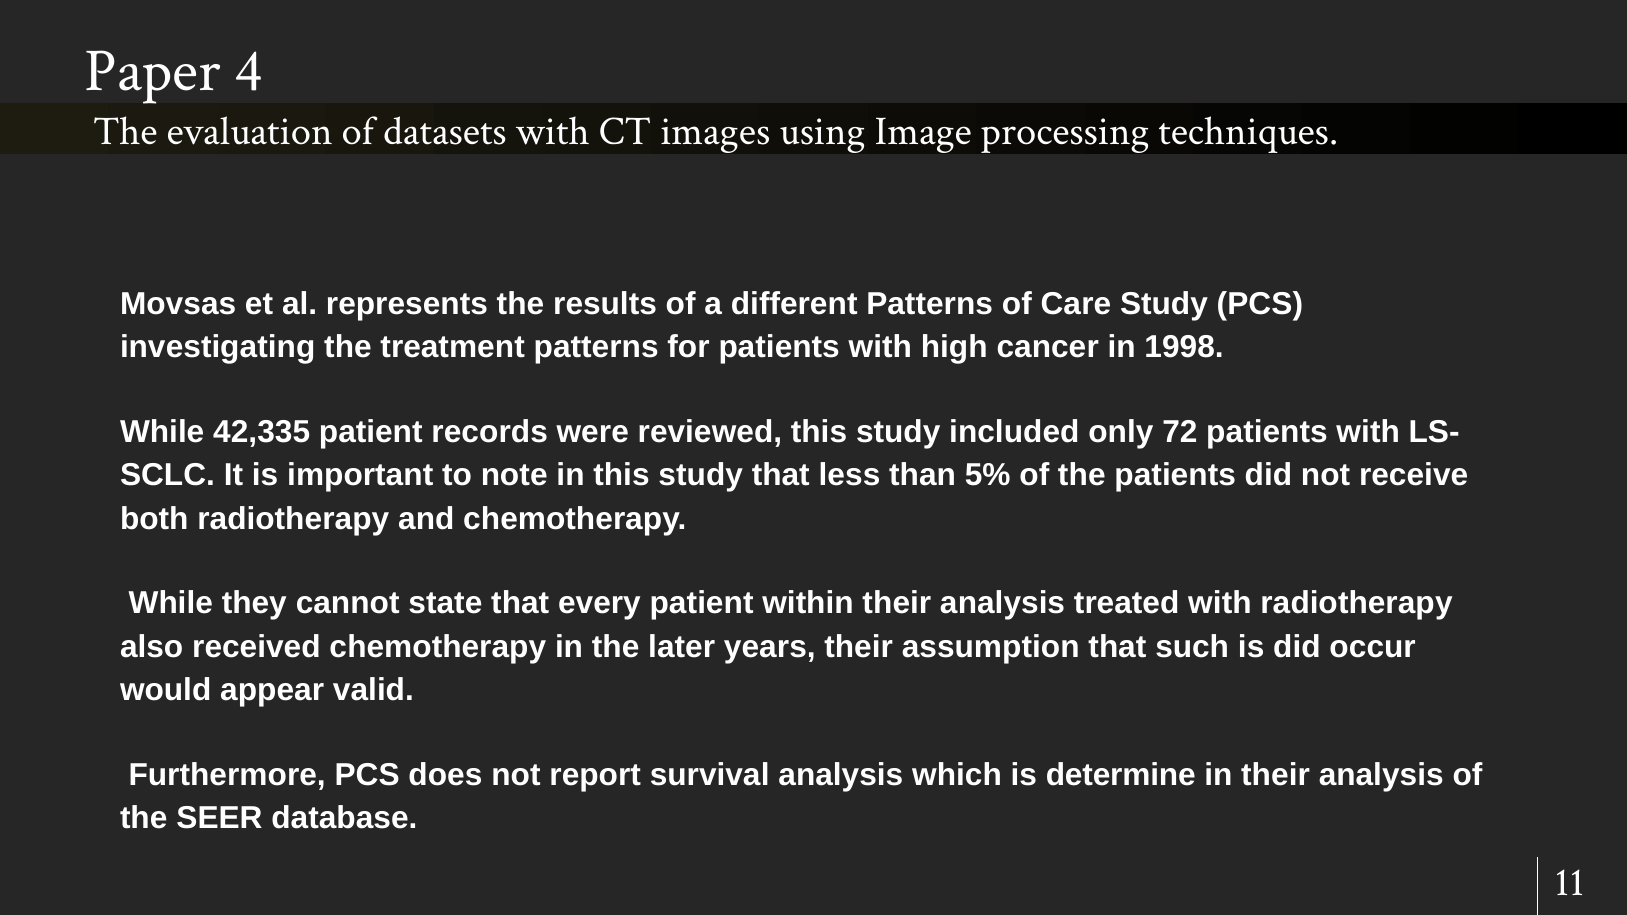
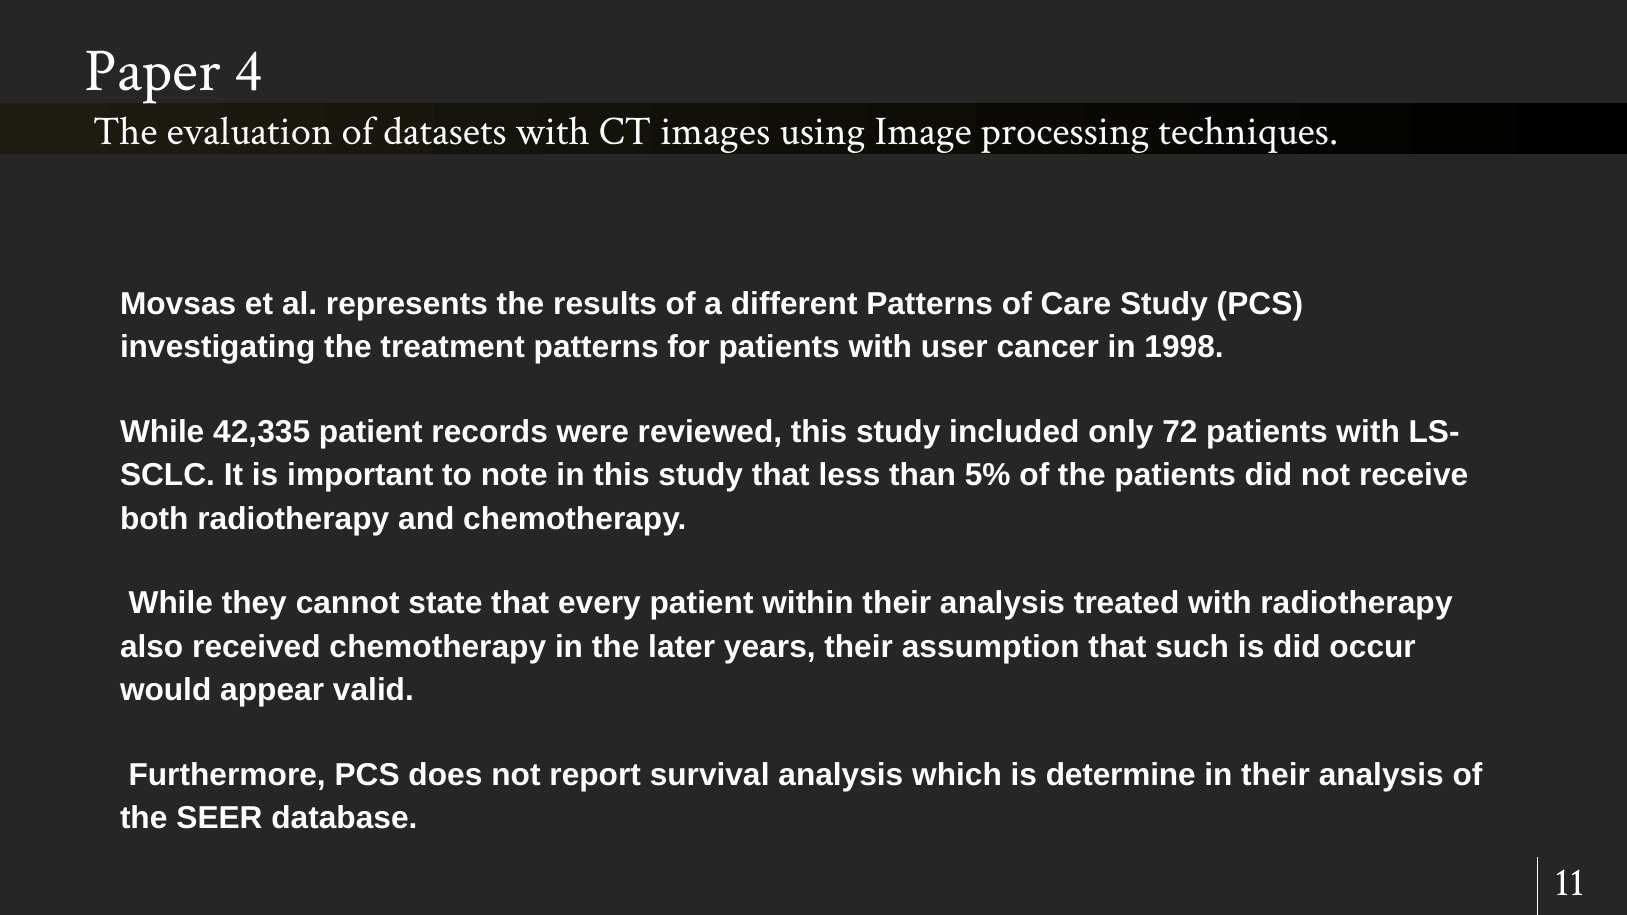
high: high -> user
